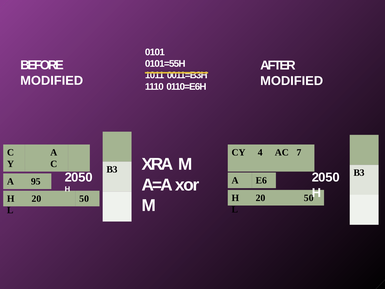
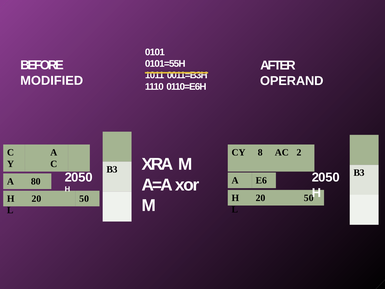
MODIFIED at (292, 81): MODIFIED -> OPERAND
4: 4 -> 8
7: 7 -> 2
95: 95 -> 80
